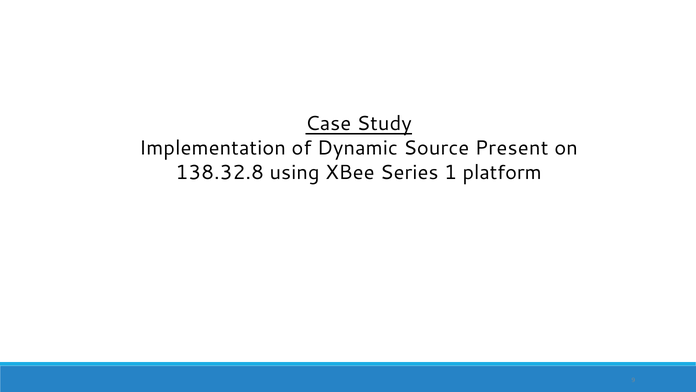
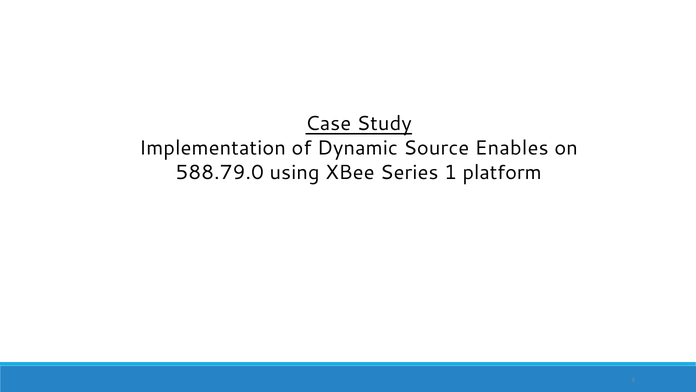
Present: Present -> Enables
138.32.8: 138.32.8 -> 588.79.0
